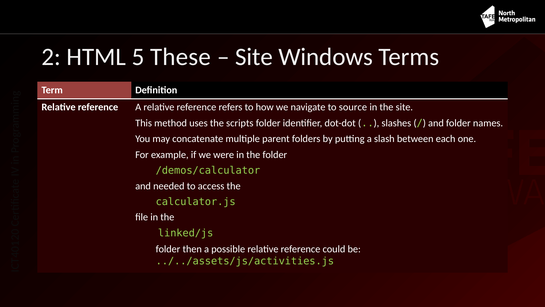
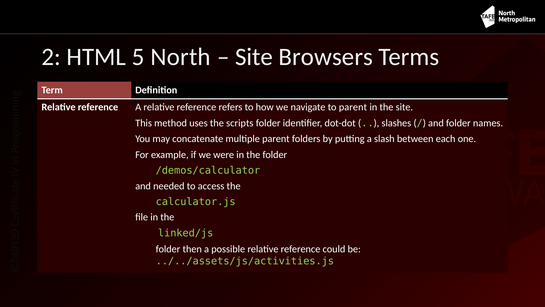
These: These -> North
Windows: Windows -> Browsers
to source: source -> parent
